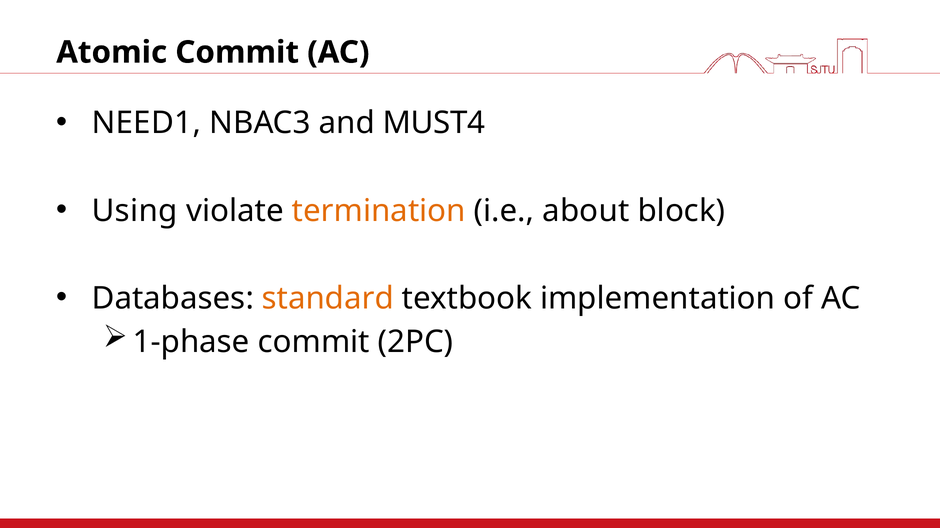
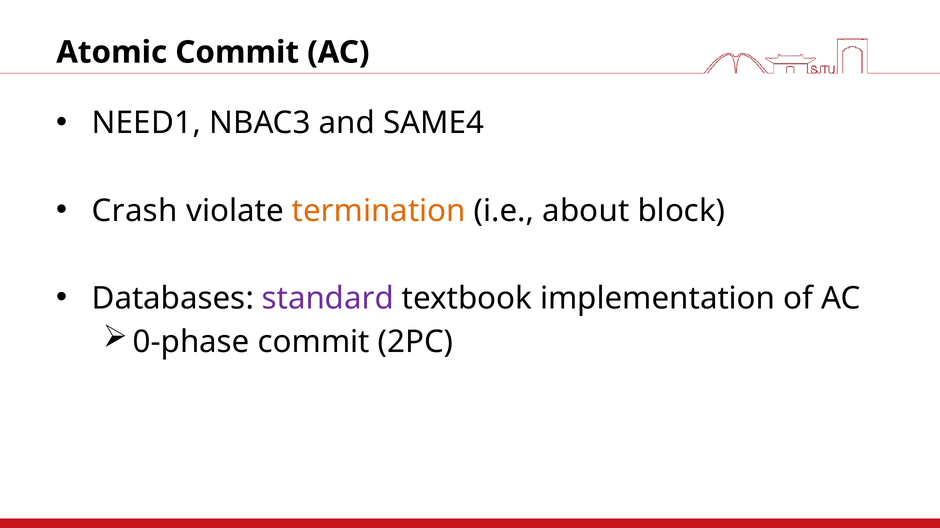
MUST4: MUST4 -> SAME4
Using: Using -> Crash
standard colour: orange -> purple
1-phase: 1-phase -> 0-phase
